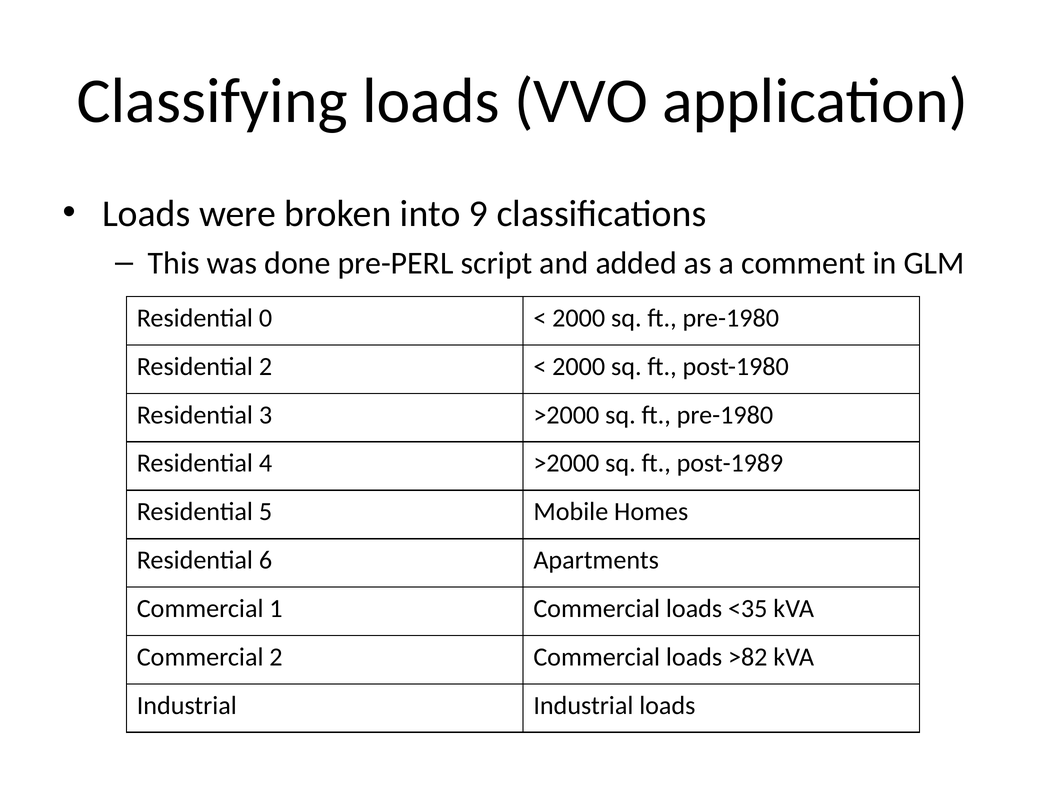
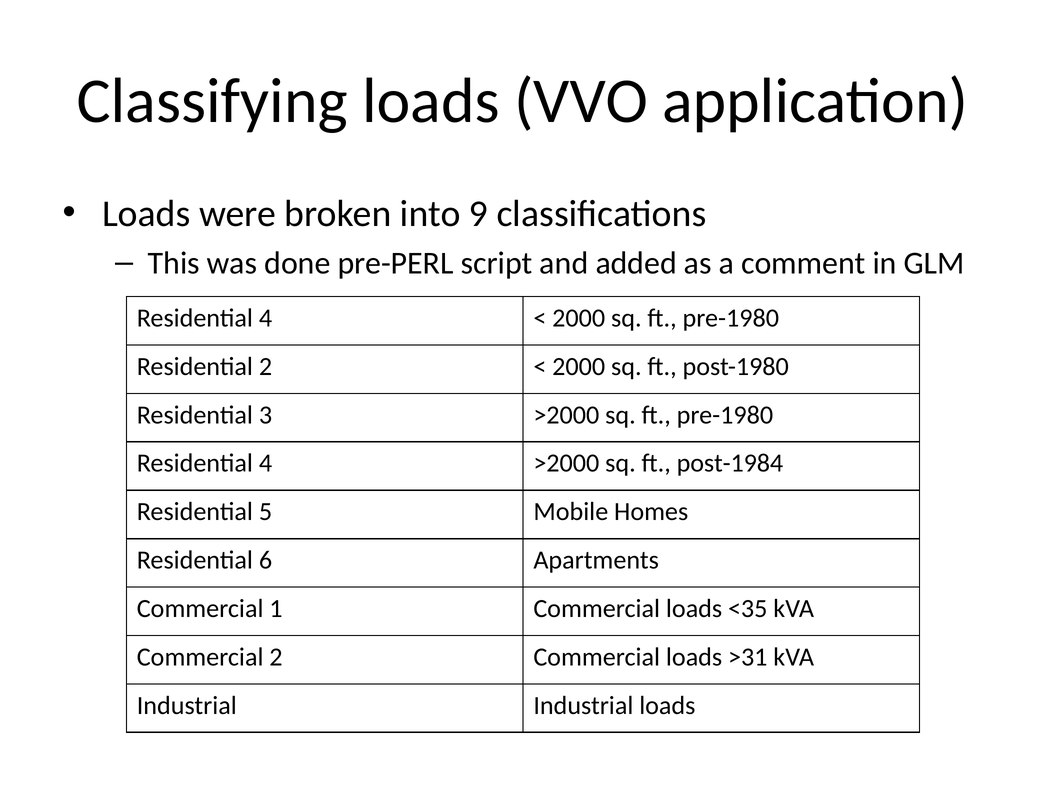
0 at (266, 318): 0 -> 4
post-1989: post-1989 -> post-1984
>82: >82 -> >31
